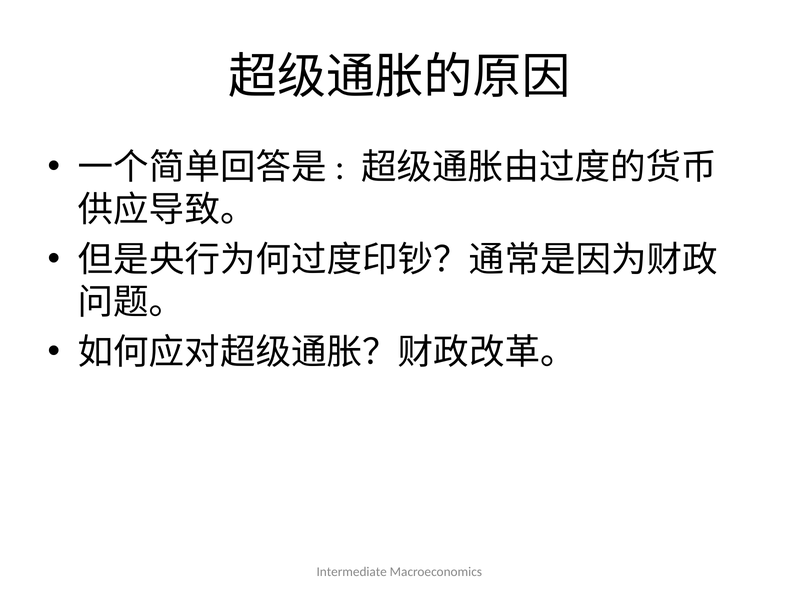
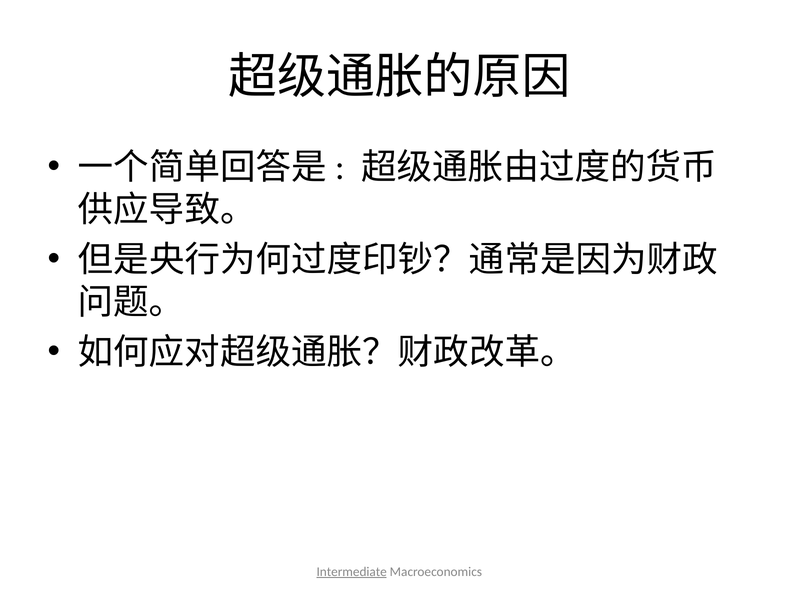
Intermediate underline: none -> present
